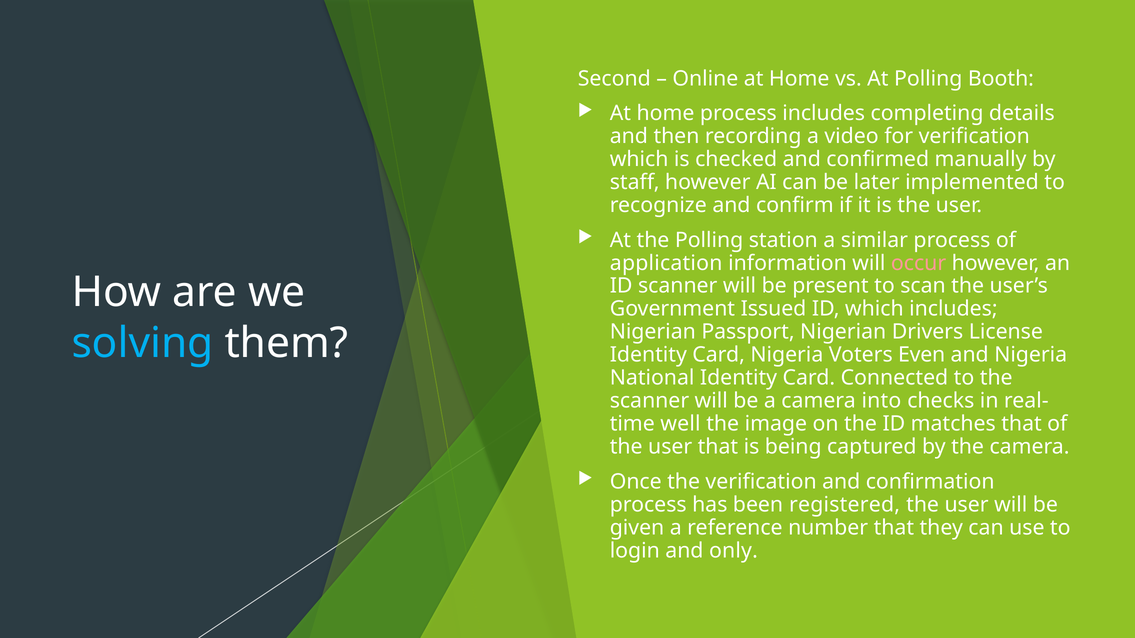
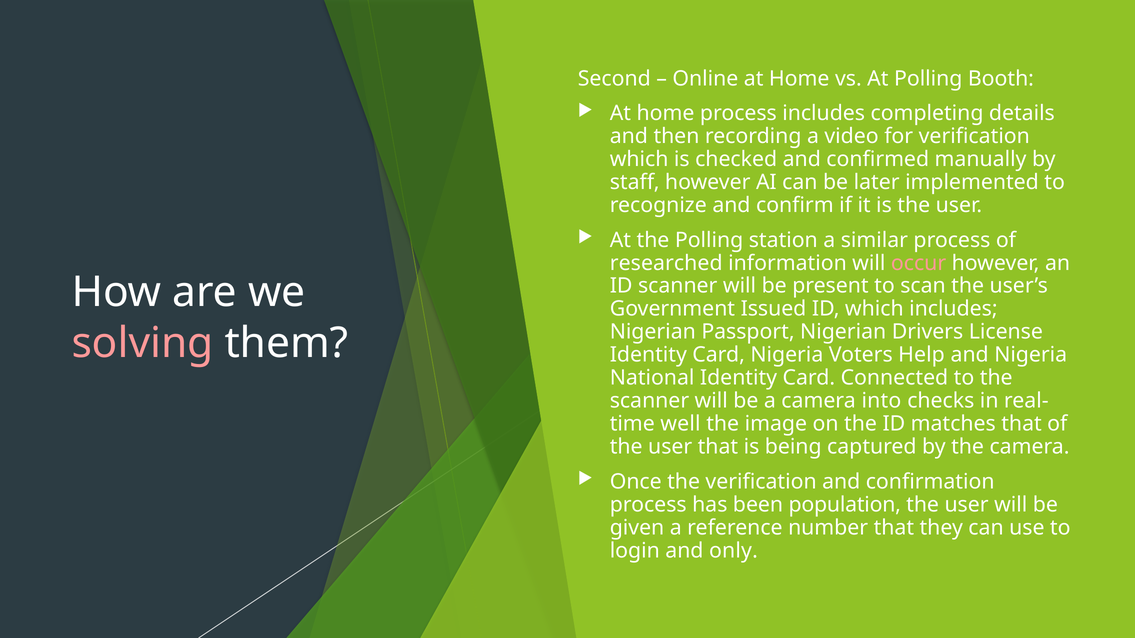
application: application -> researched
solving colour: light blue -> pink
Even: Even -> Help
registered: registered -> population
